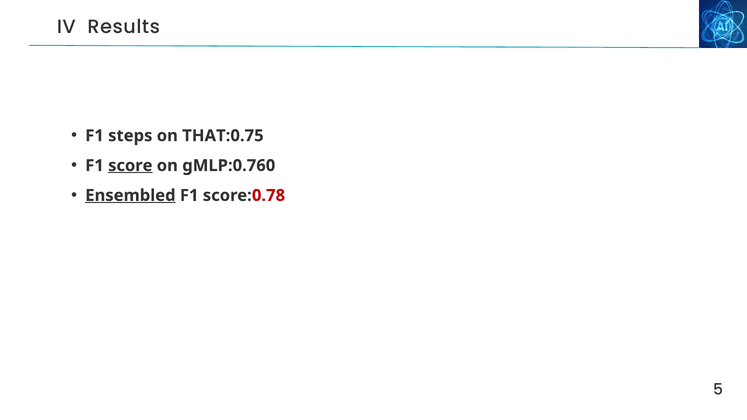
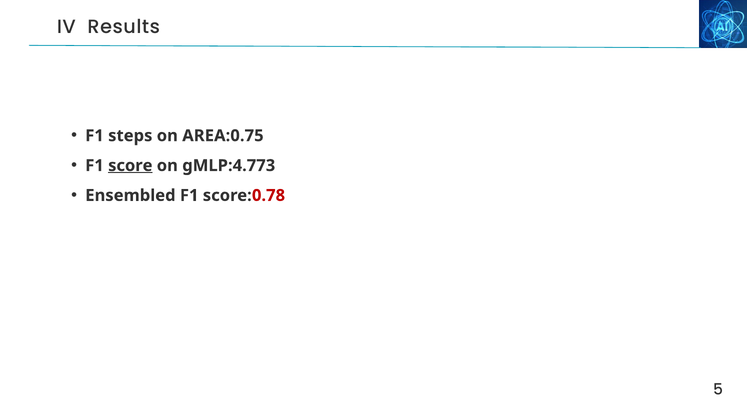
THAT:0.75: THAT:0.75 -> AREA:0.75
gMLP:0.760: gMLP:0.760 -> gMLP:4.773
Ensembled underline: present -> none
